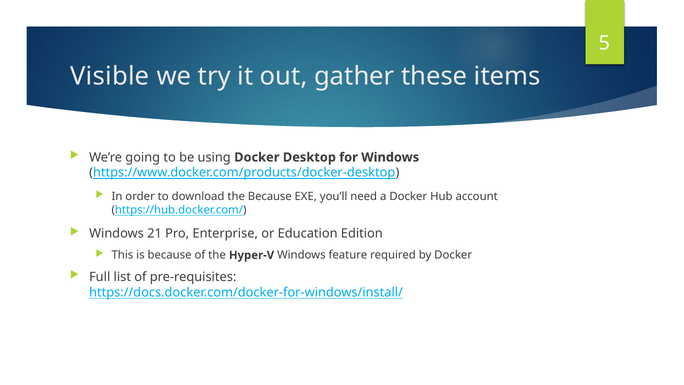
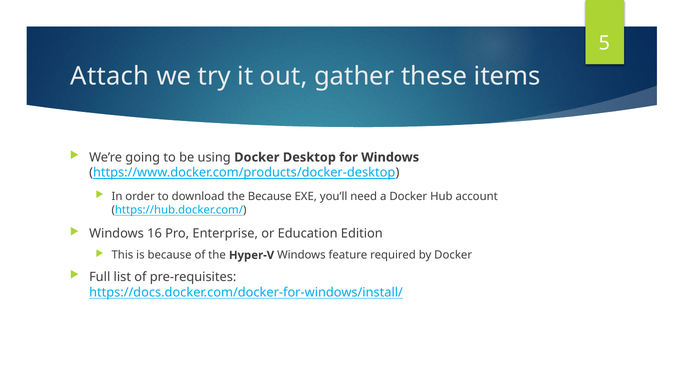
Visible: Visible -> Attach
21: 21 -> 16
